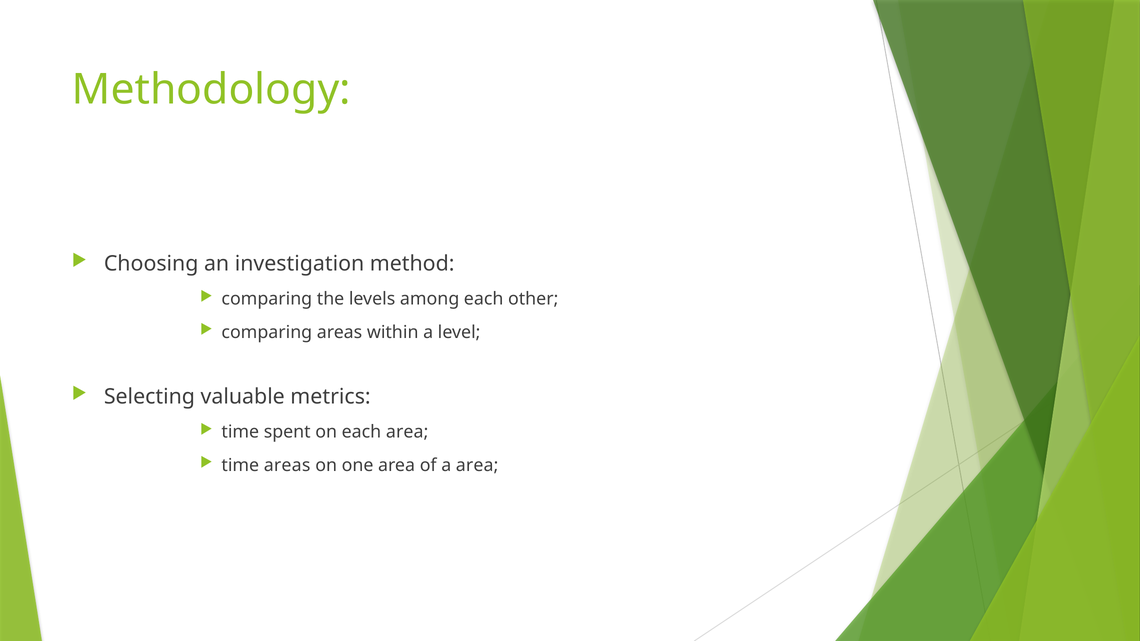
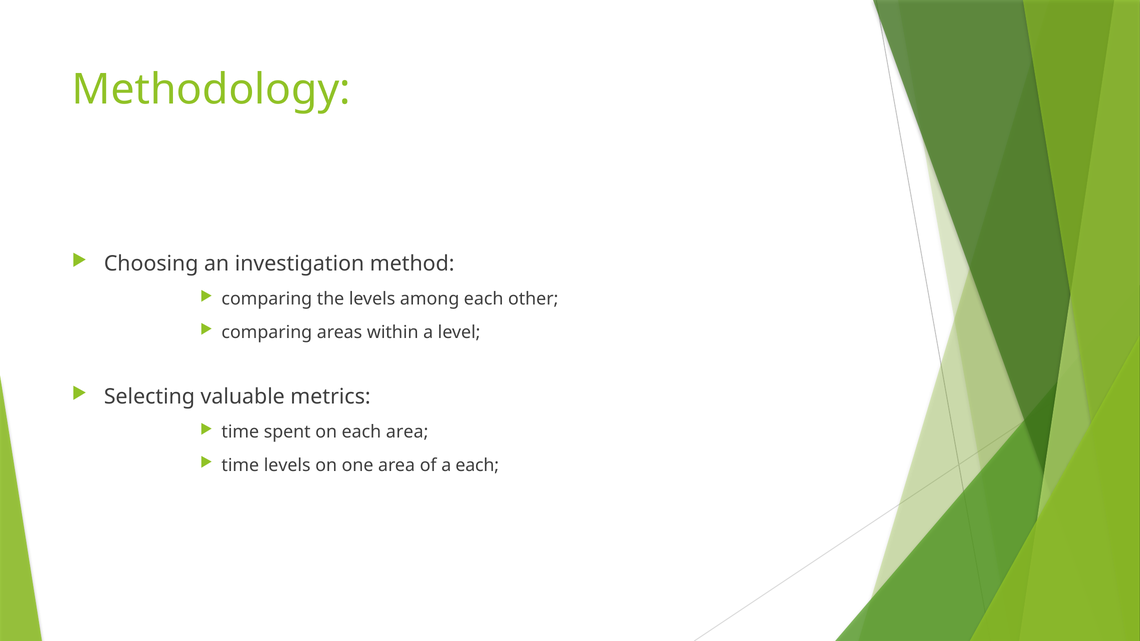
time areas: areas -> levels
a area: area -> each
